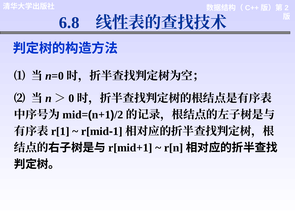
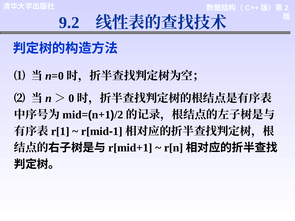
6.8: 6.8 -> 9.2
